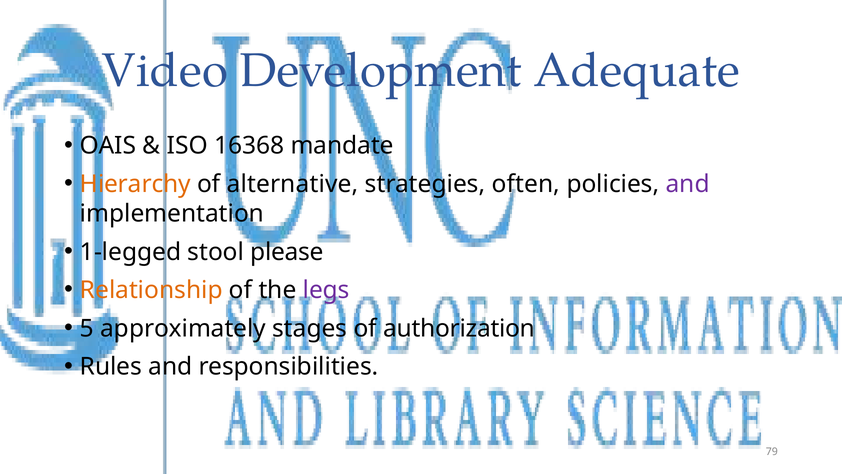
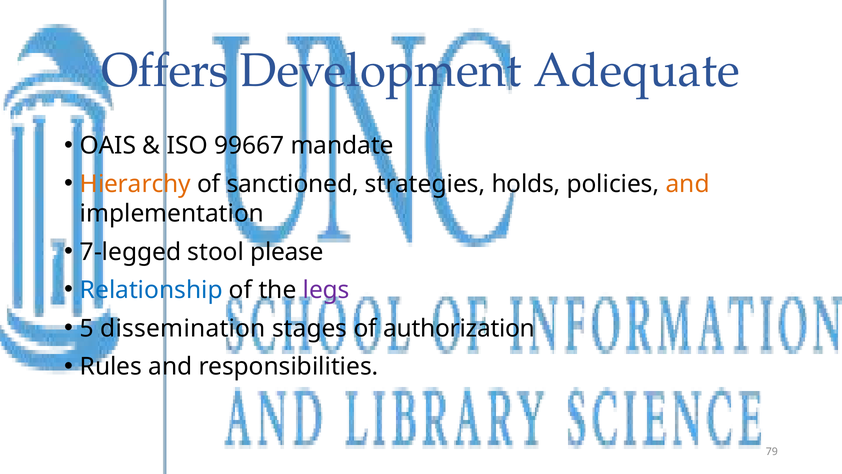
Video: Video -> Offers
16368: 16368 -> 99667
alternative: alternative -> sanctioned
often: often -> holds
and at (688, 184) colour: purple -> orange
1-legged: 1-legged -> 7-legged
Relationship colour: orange -> blue
approximately: approximately -> dissemination
